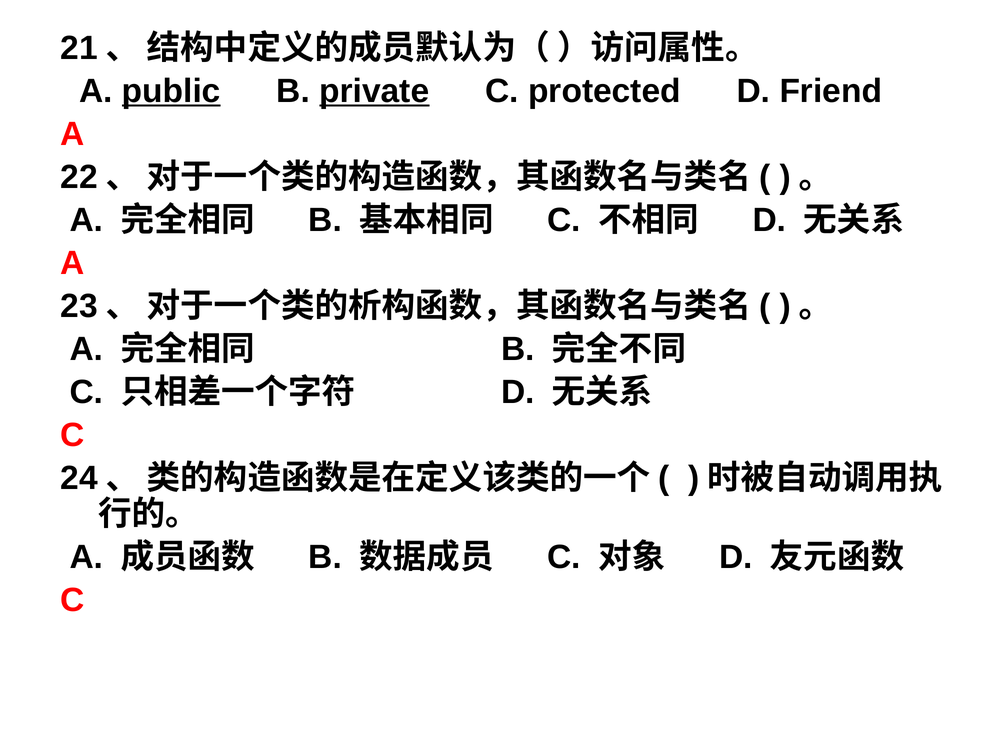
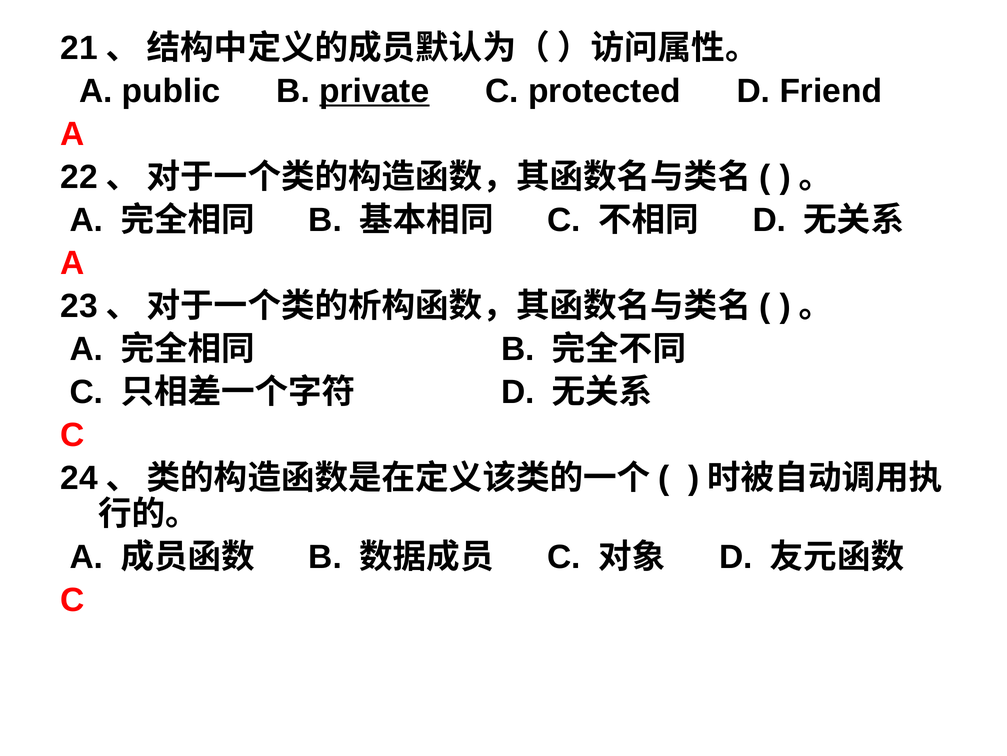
public underline: present -> none
